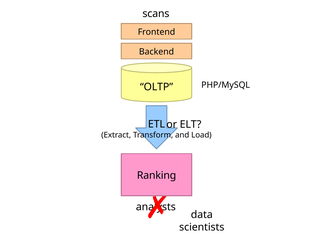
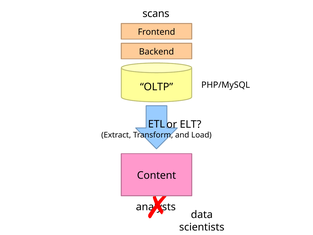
Ranking: Ranking -> Content
